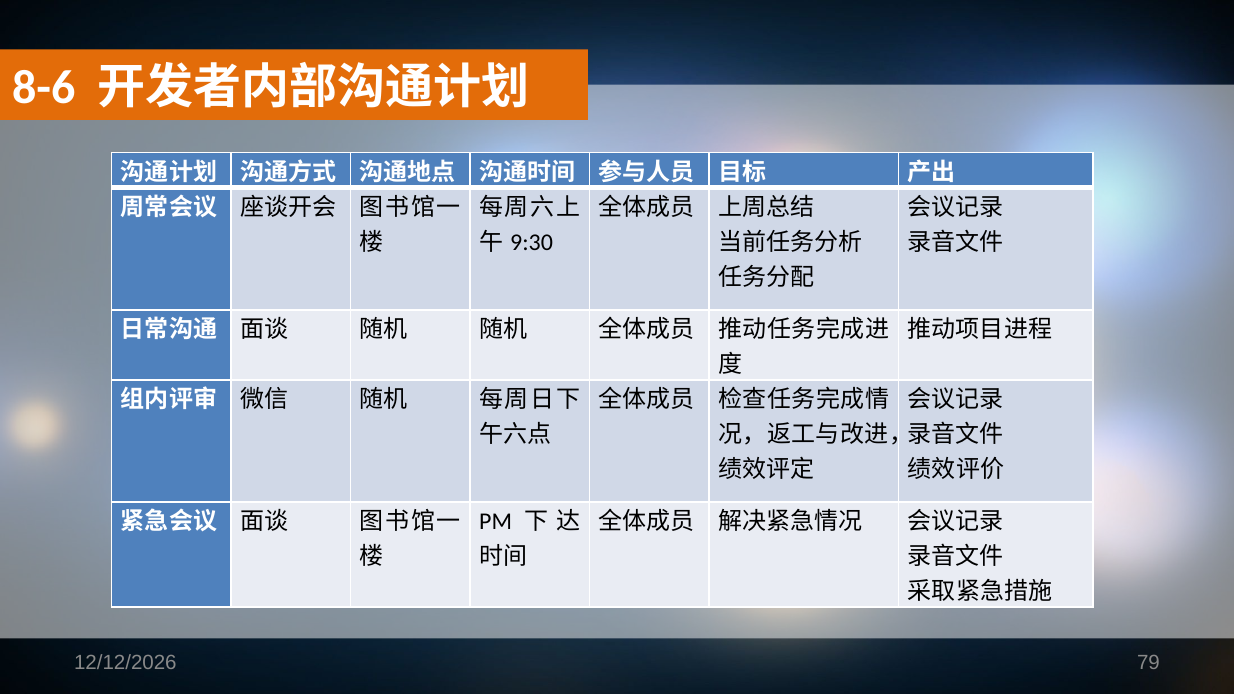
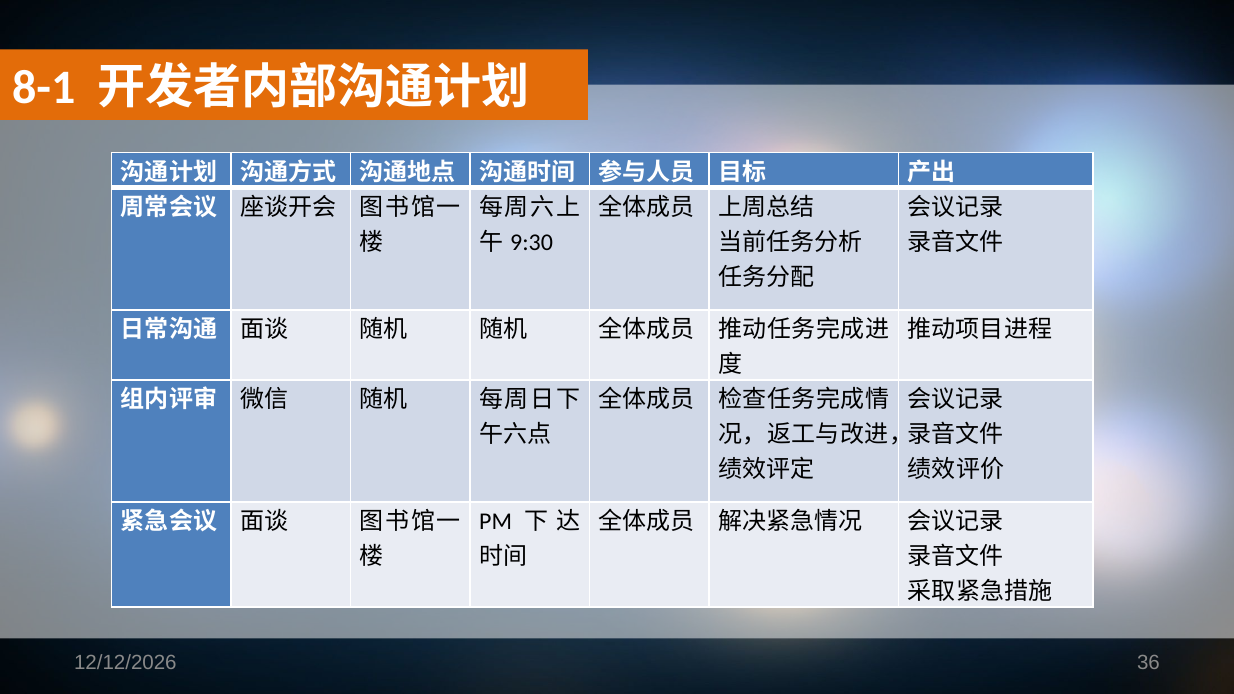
8-6: 8-6 -> 8-1
79: 79 -> 36
